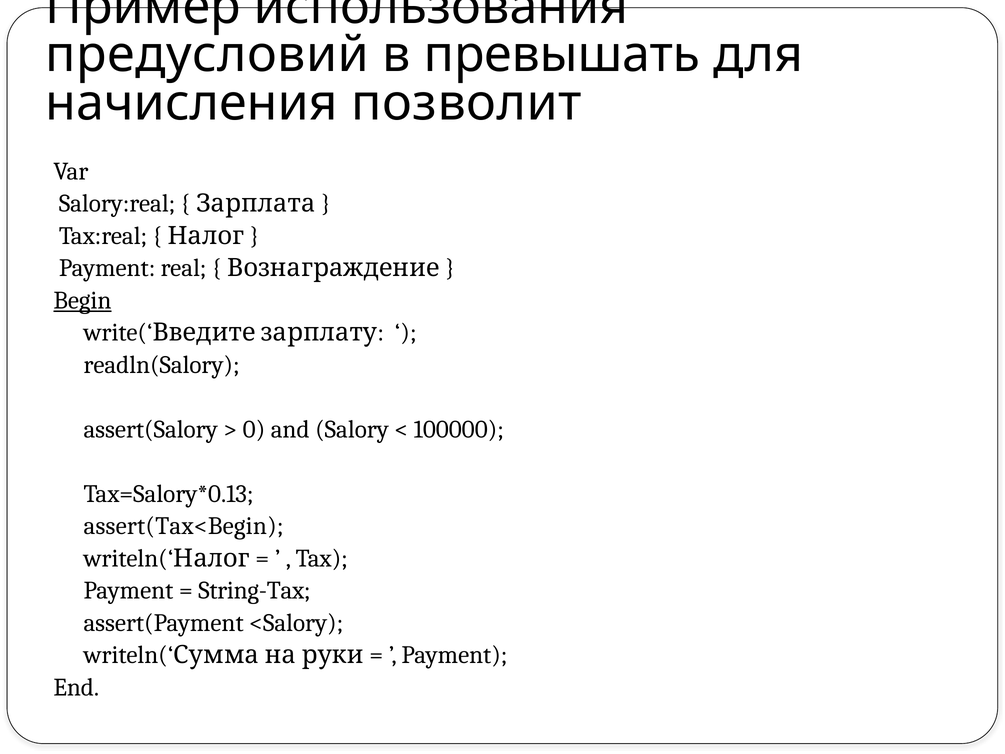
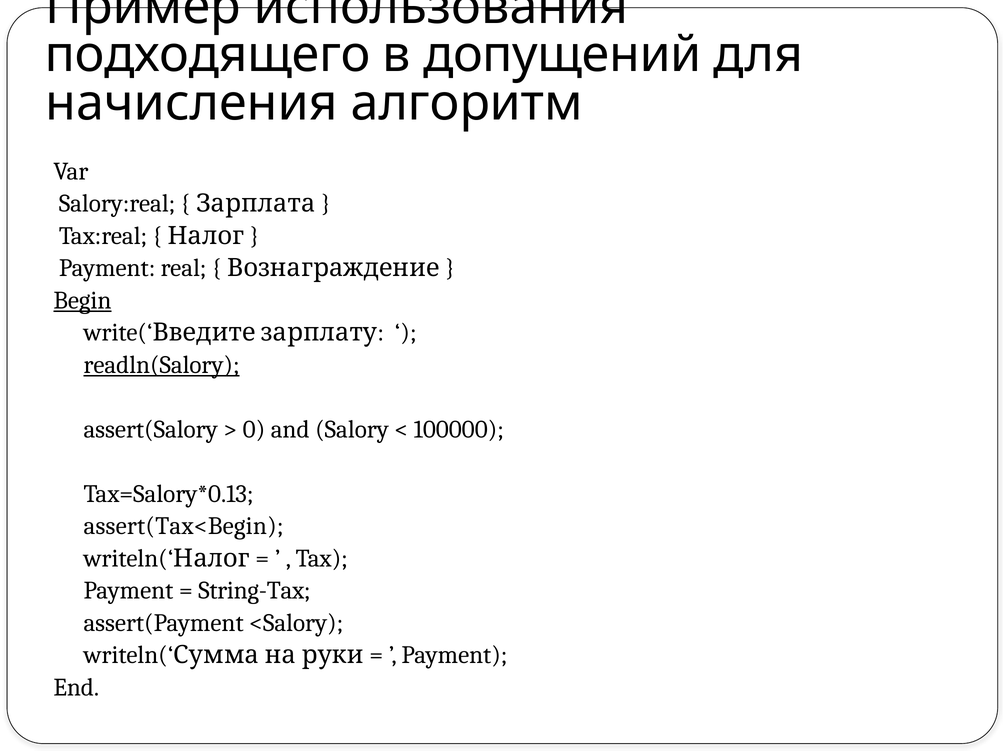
предусловий: предусловий -> подходящего
превышать: превышать -> допущений
позволит: позволит -> алгоритм
readln(Salory underline: none -> present
